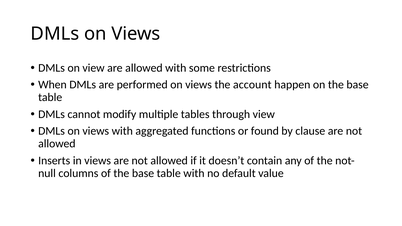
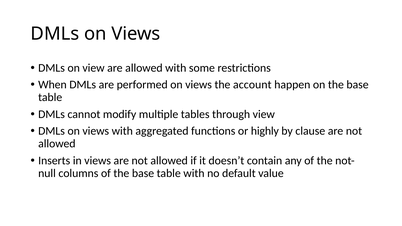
found: found -> highly
